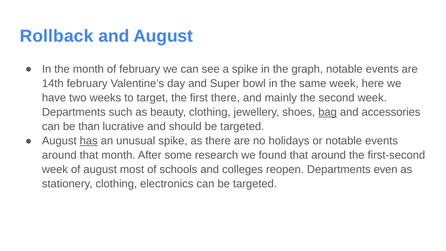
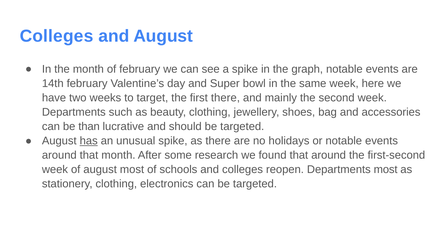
Rollback at (57, 36): Rollback -> Colleges
bag underline: present -> none
Departments even: even -> most
